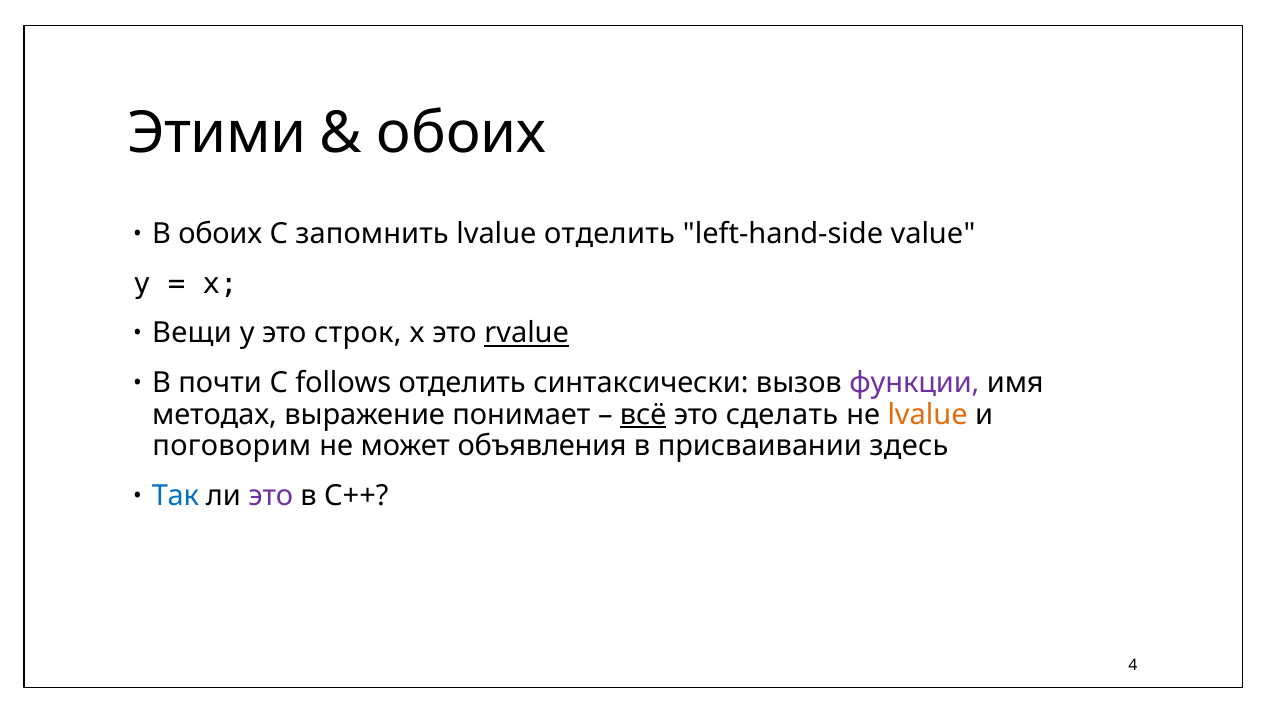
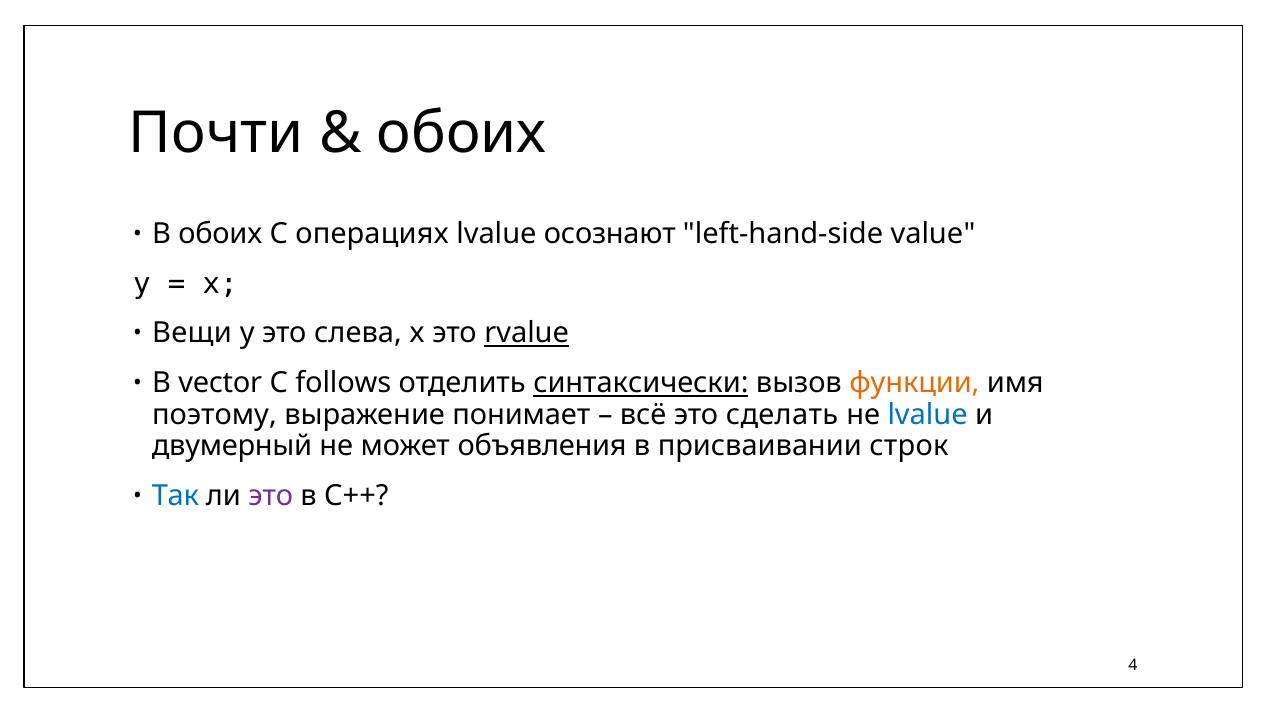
Этими: Этими -> Почти
запомнить: запомнить -> операциях
lvalue отделить: отделить -> осознают
строк: строк -> слева
почти: почти -> vector
синтаксически underline: none -> present
функции colour: purple -> orange
методах: методах -> поэтому
всё underline: present -> none
lvalue at (928, 415) colour: orange -> blue
поговорим: поговорим -> двумерный
здесь: здесь -> строк
